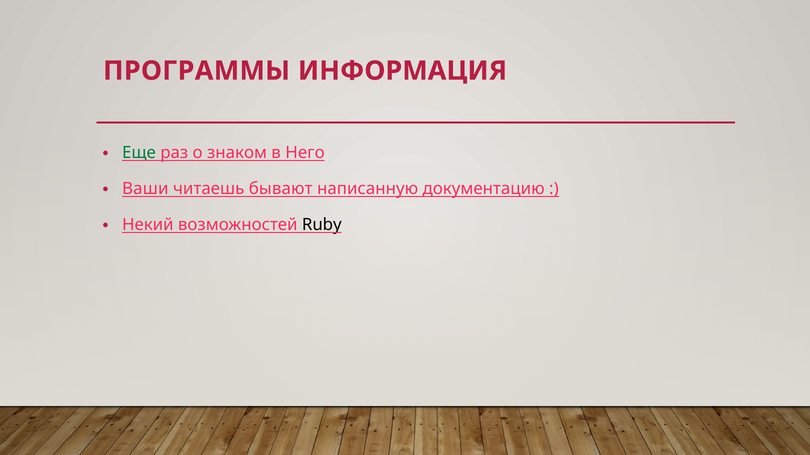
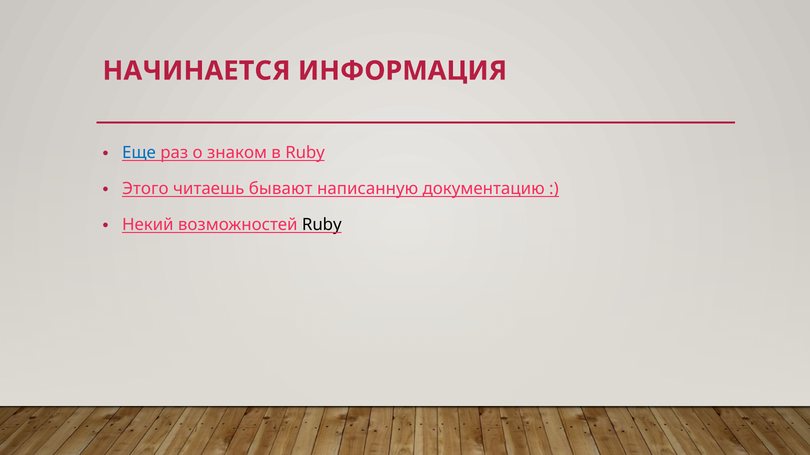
ПРОГРАММЫ: ПРОГРАММЫ -> НАЧИНАЕТСЯ
Еще colour: green -> blue
в Него: Него -> Ruby
Ваши: Ваши -> Этого
